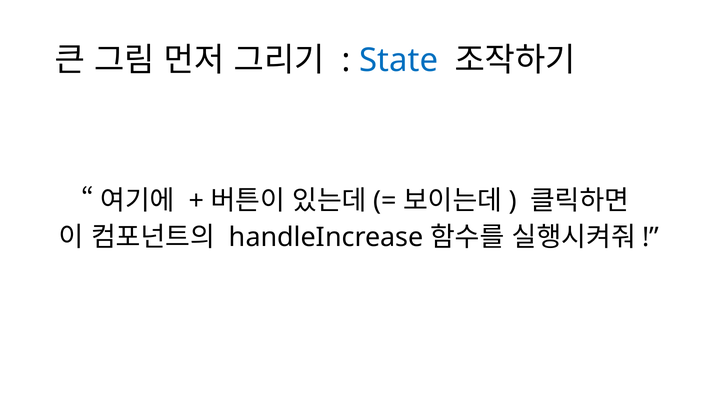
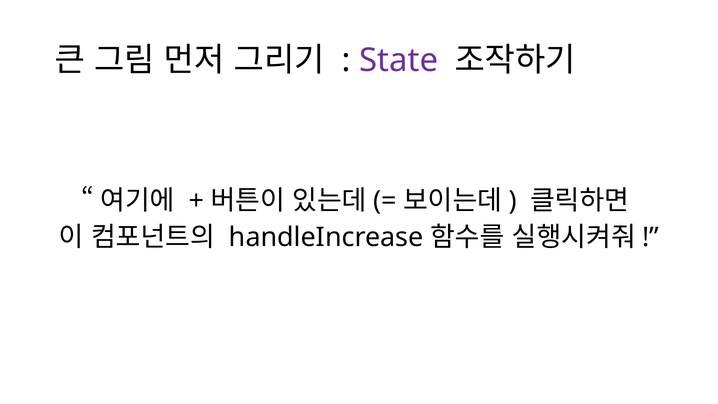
State colour: blue -> purple
